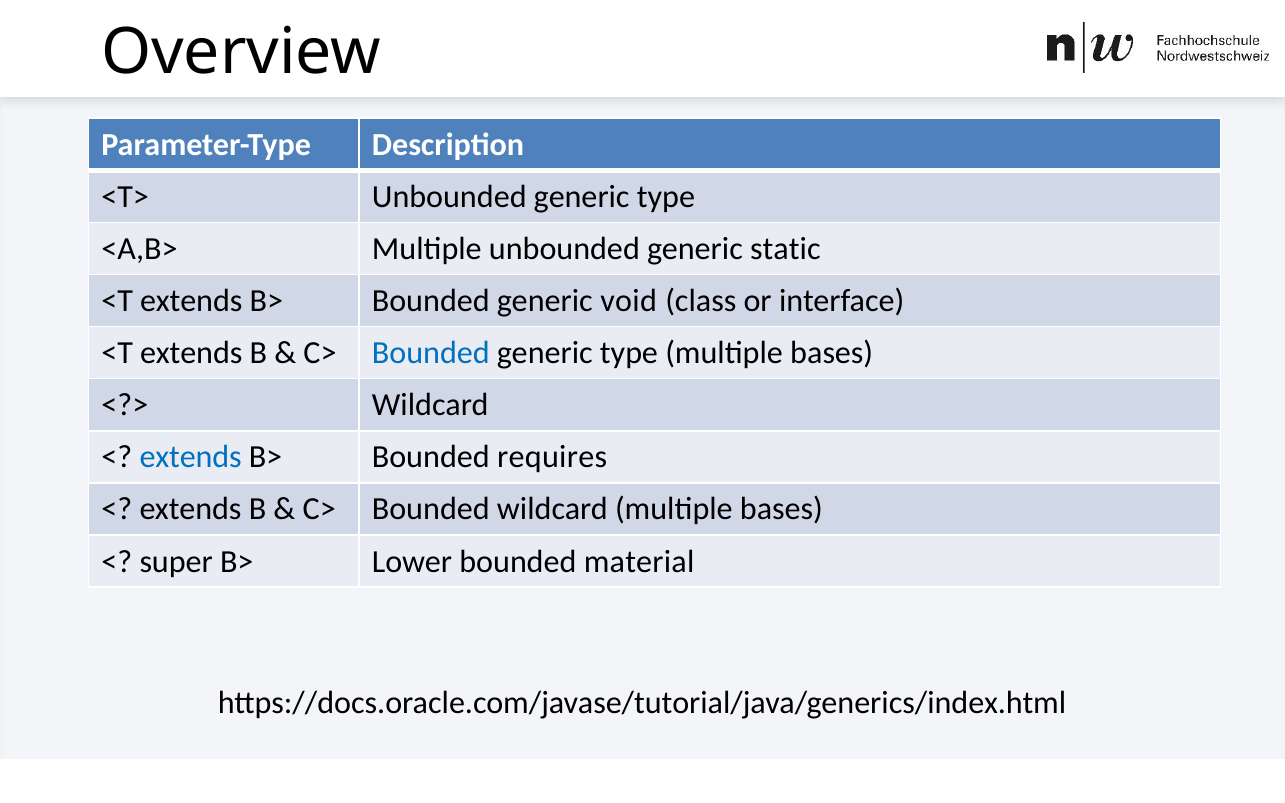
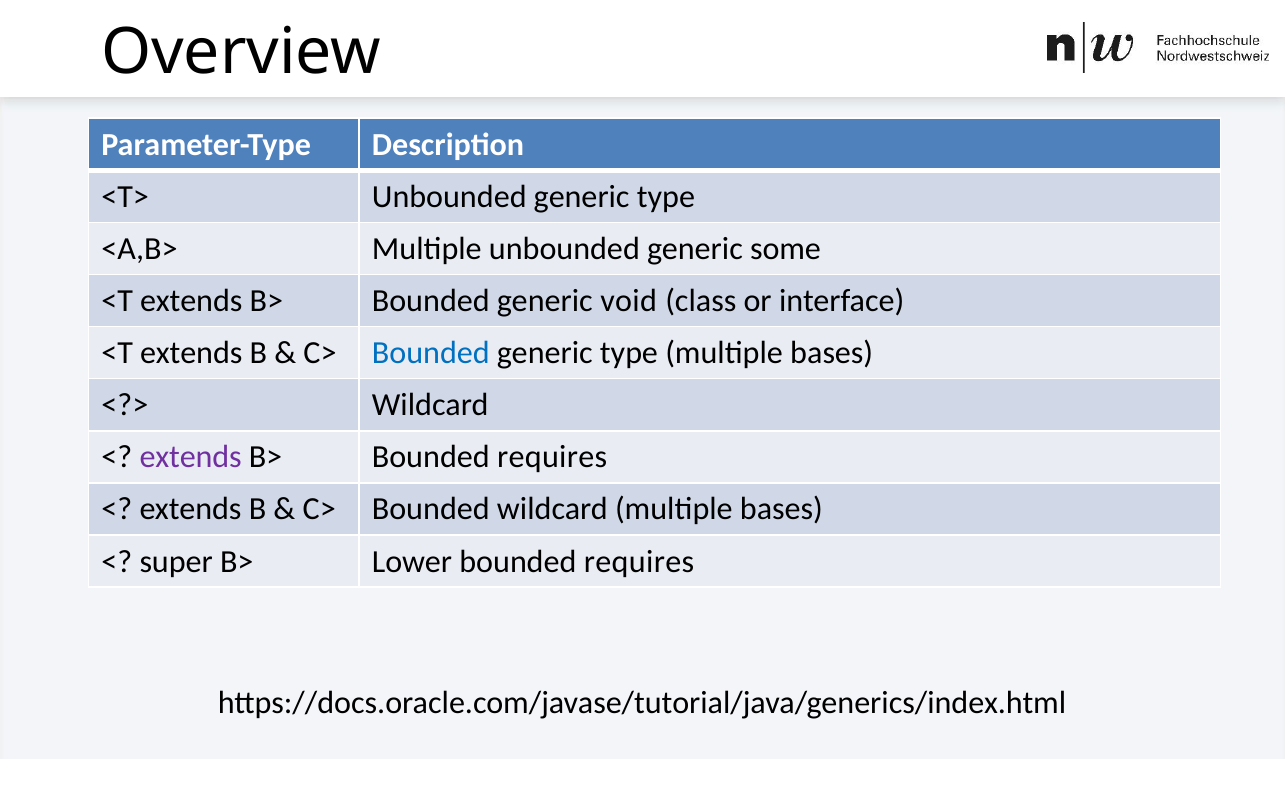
static: static -> some
extends at (191, 457) colour: blue -> purple
Lower bounded material: material -> requires
